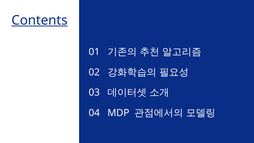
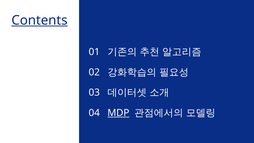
MDP underline: none -> present
